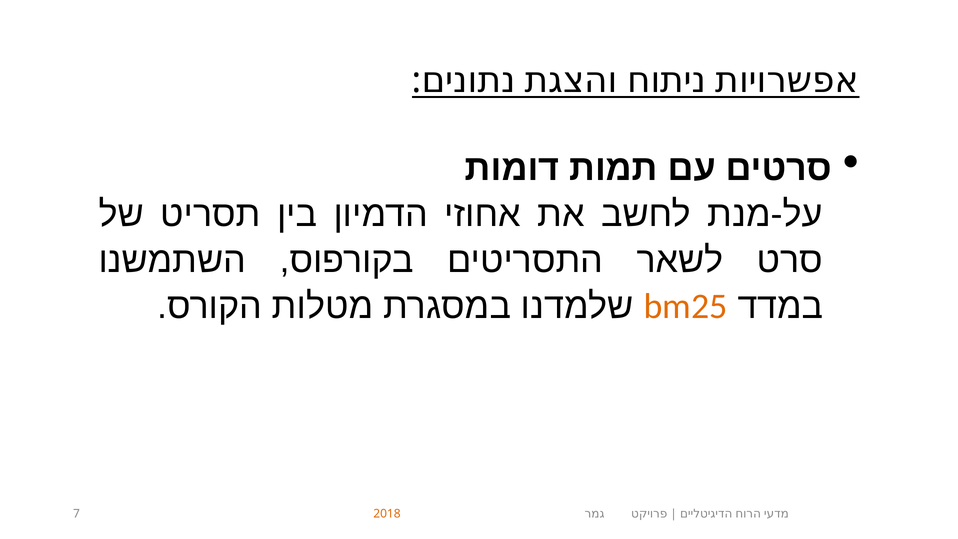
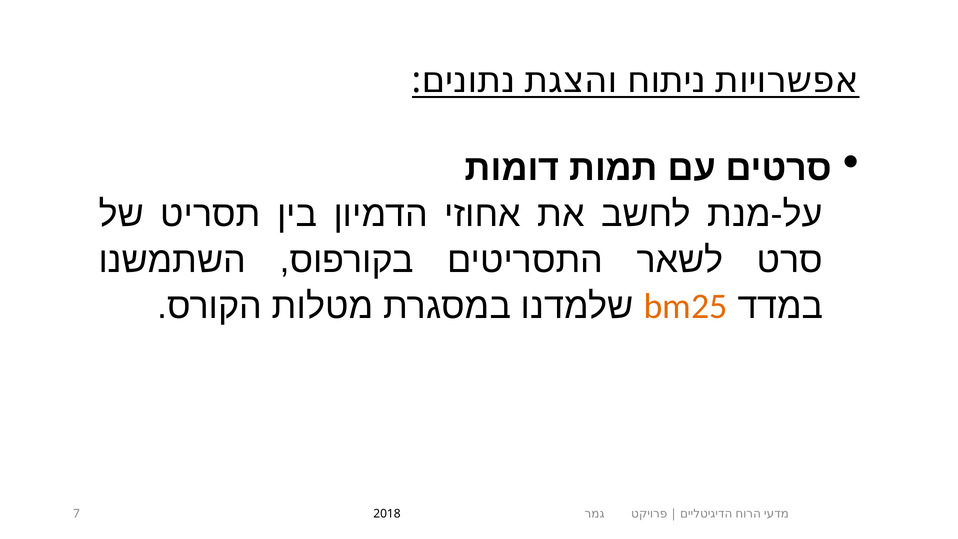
2018 colour: orange -> black
